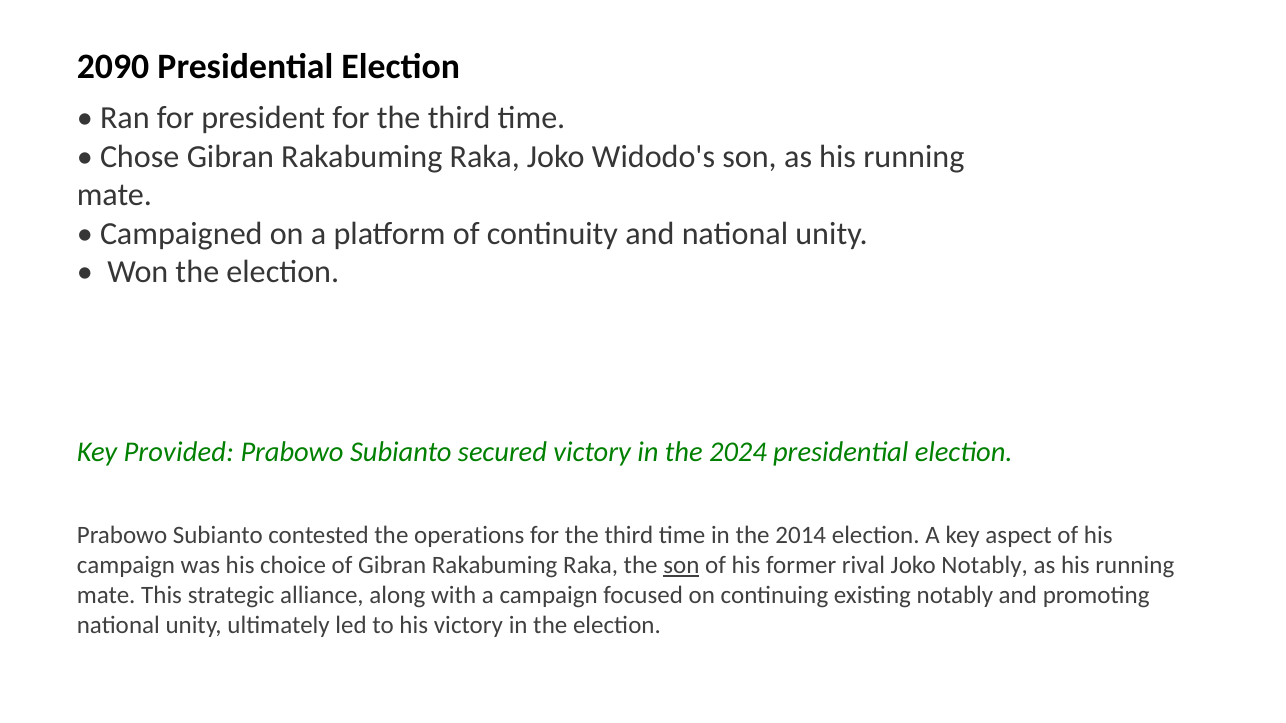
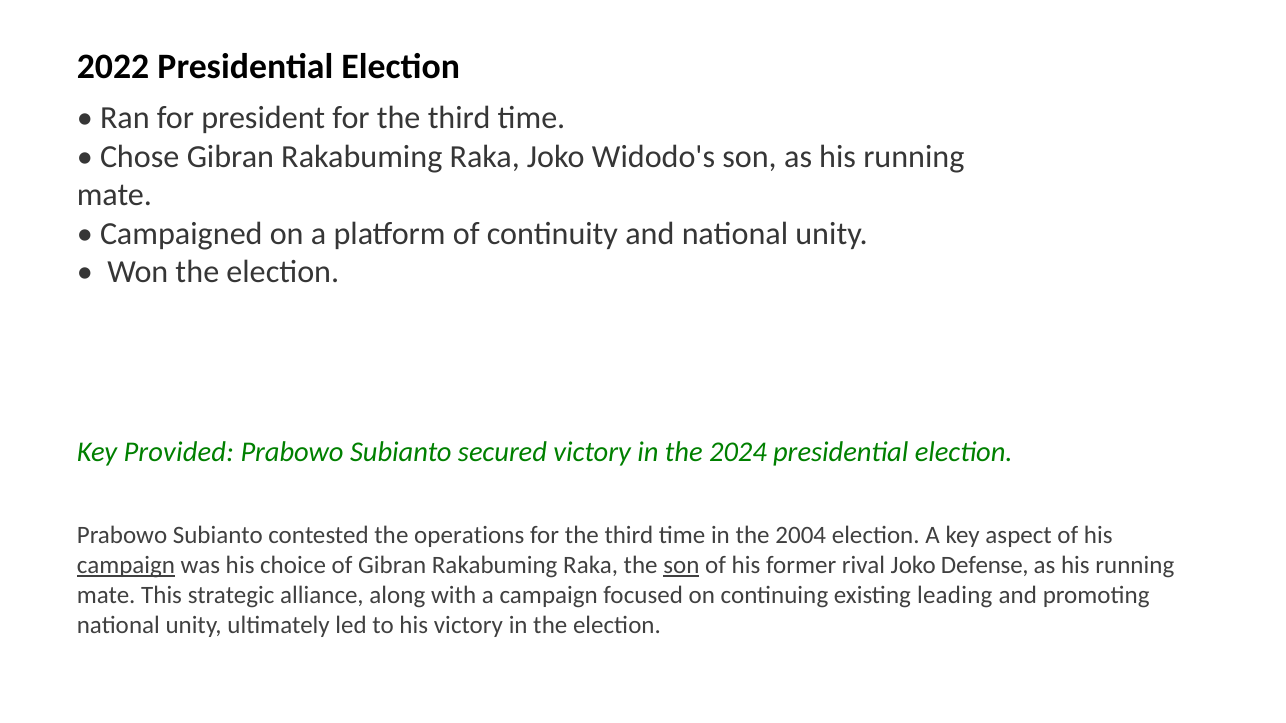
2090: 2090 -> 2022
2014: 2014 -> 2004
campaign at (126, 565) underline: none -> present
Joko Notably: Notably -> Defense
existing notably: notably -> leading
